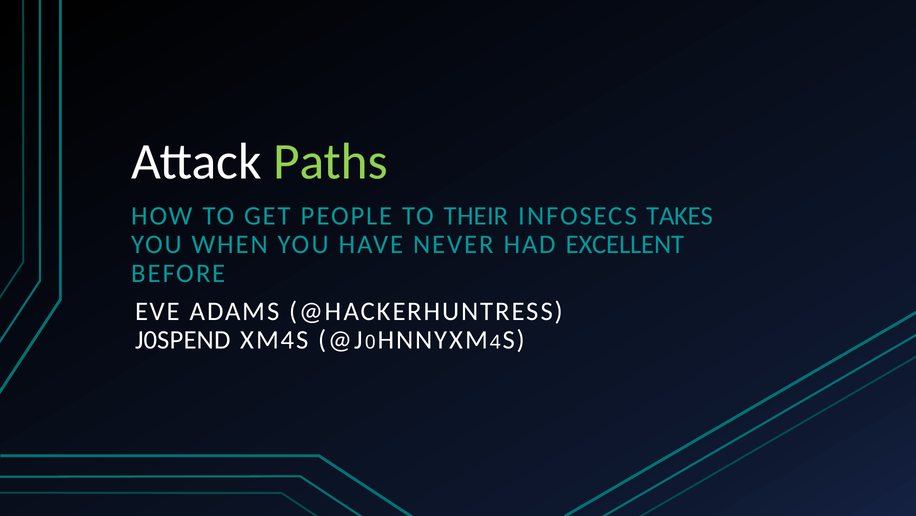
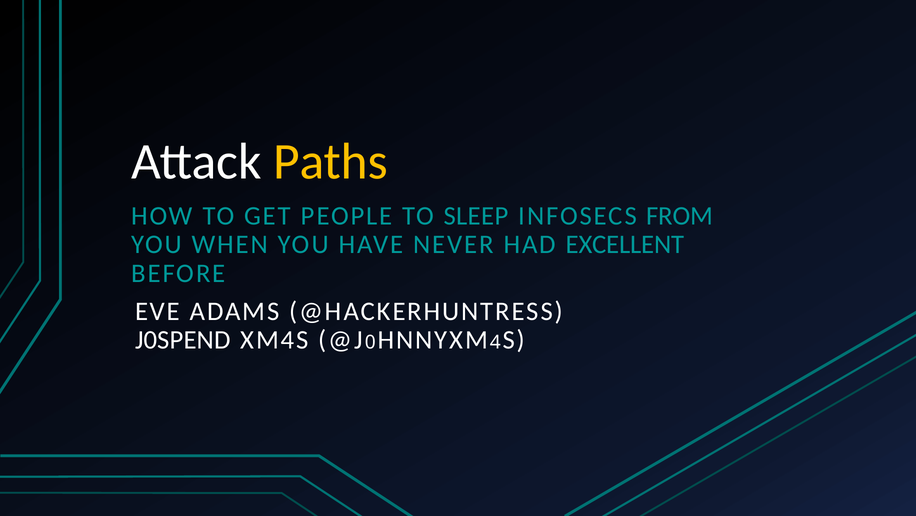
Paths colour: light green -> yellow
THEIR: THEIR -> SLEEP
TAKES: TAKES -> FROM
